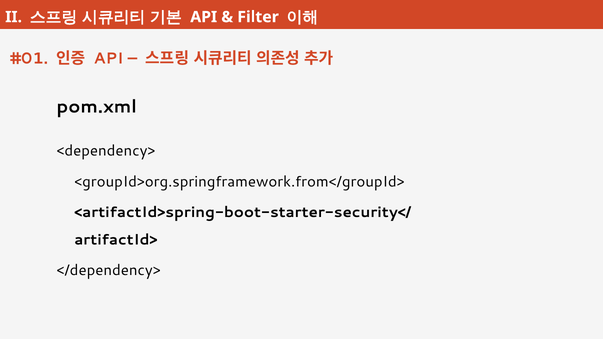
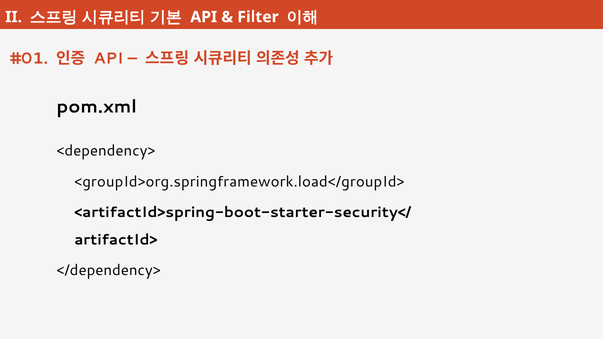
<groupId>org.springframework.from</groupId>: <groupId>org.springframework.from</groupId> -> <groupId>org.springframework.load</groupId>
